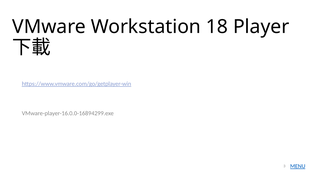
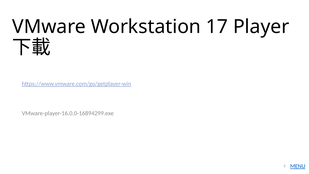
18: 18 -> 17
